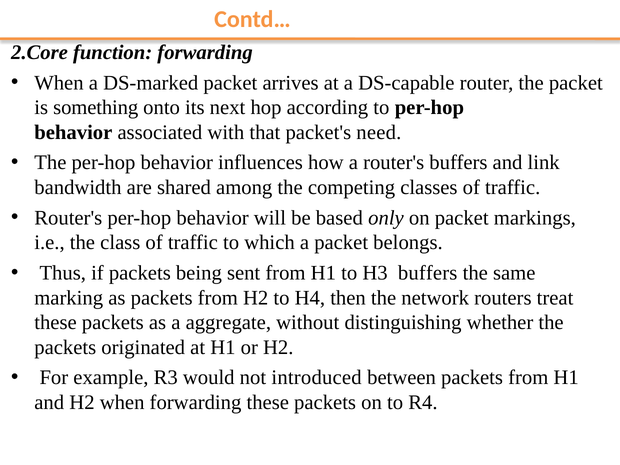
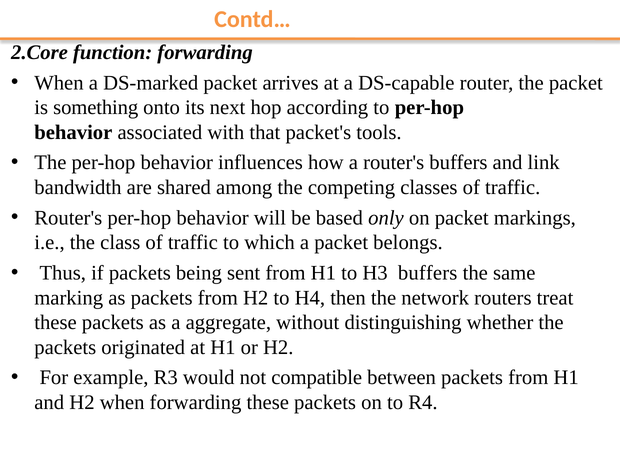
need: need -> tools
introduced: introduced -> compatible
